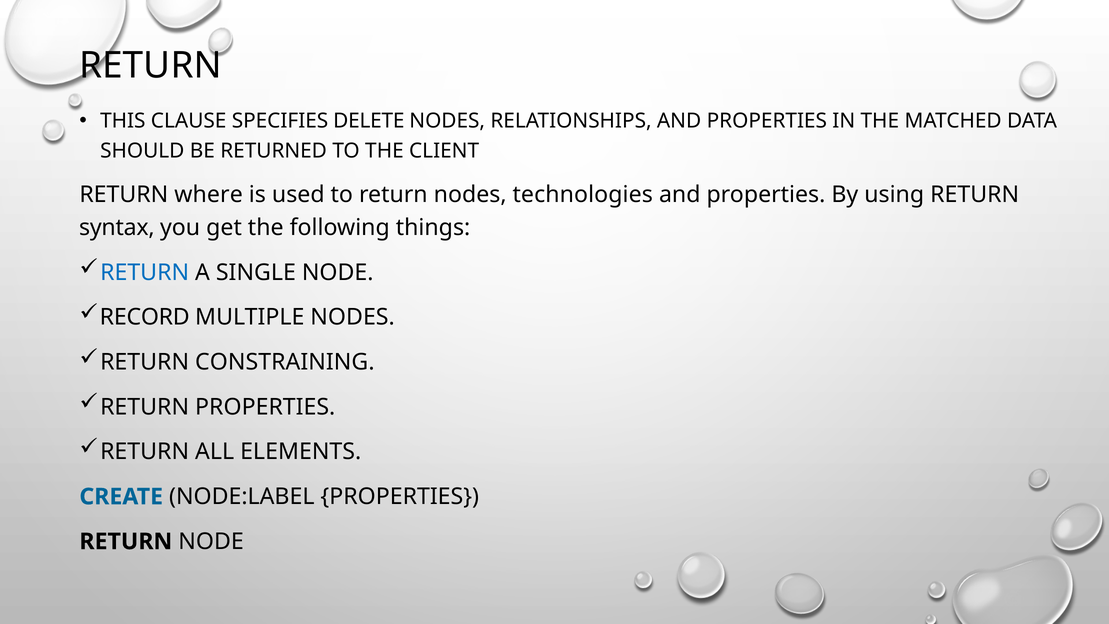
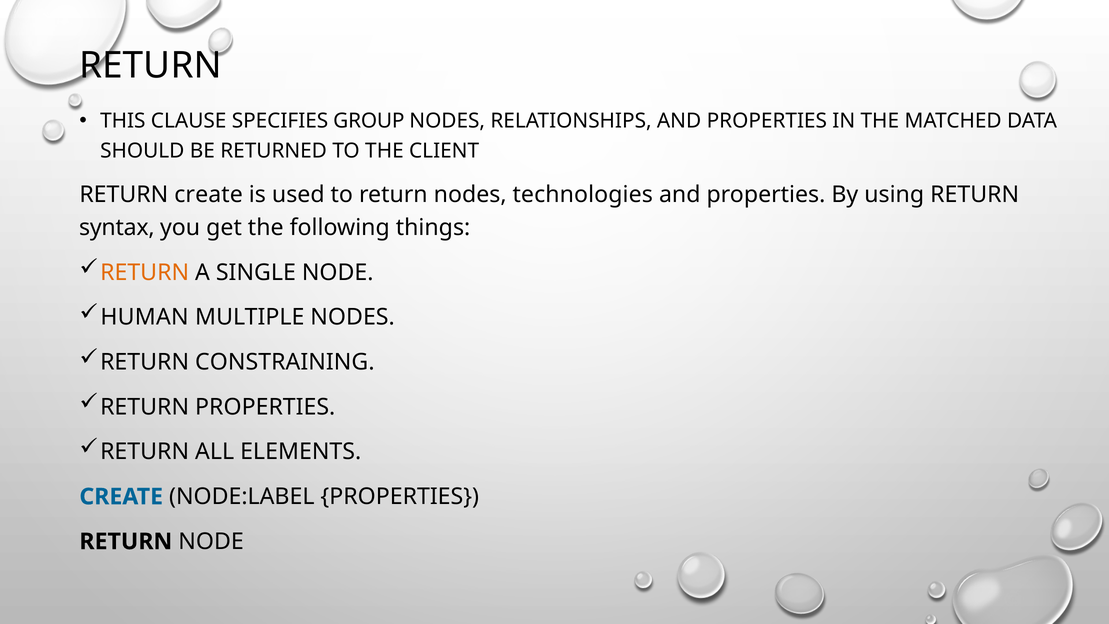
DELETE: DELETE -> GROUP
RETURN where: where -> create
RETURN at (145, 272) colour: blue -> orange
RECORD: RECORD -> HUMAN
